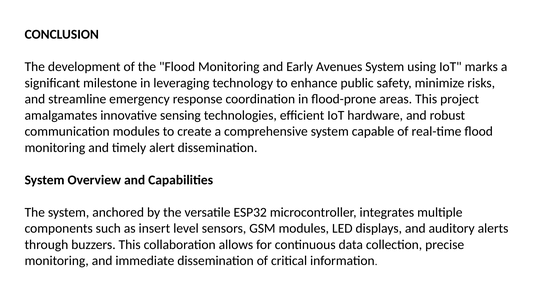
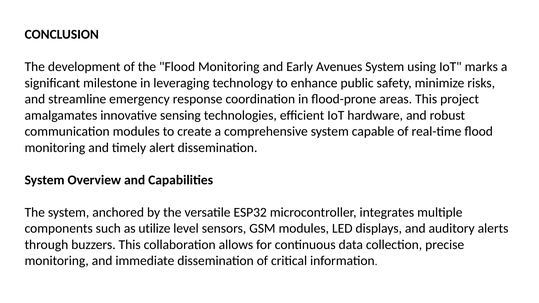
insert: insert -> utilize
